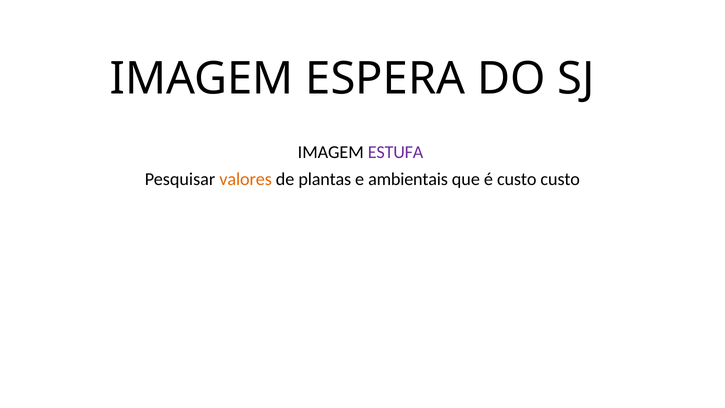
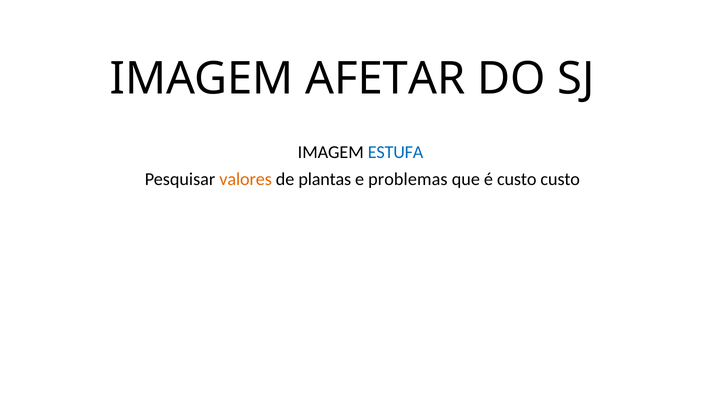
ESPERA: ESPERA -> AFETAR
ESTUFA colour: purple -> blue
ambientais: ambientais -> problemas
